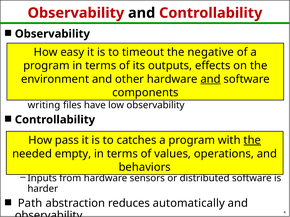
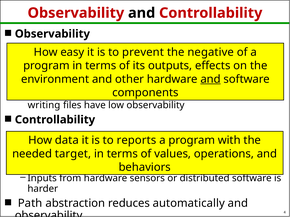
timeout: timeout -> prevent
pass: pass -> data
catches: catches -> reports
the at (252, 141) underline: present -> none
empty: empty -> target
